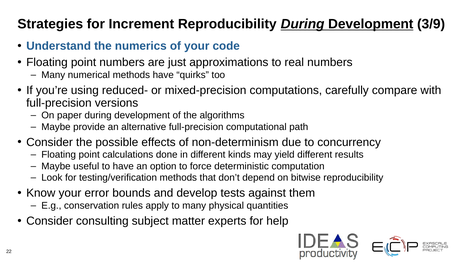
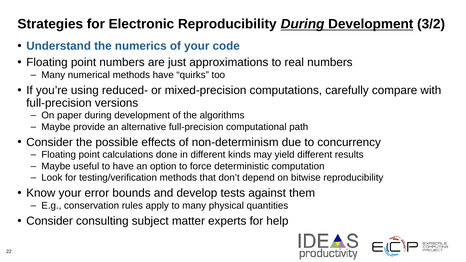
Increment: Increment -> Electronic
3/9: 3/9 -> 3/2
